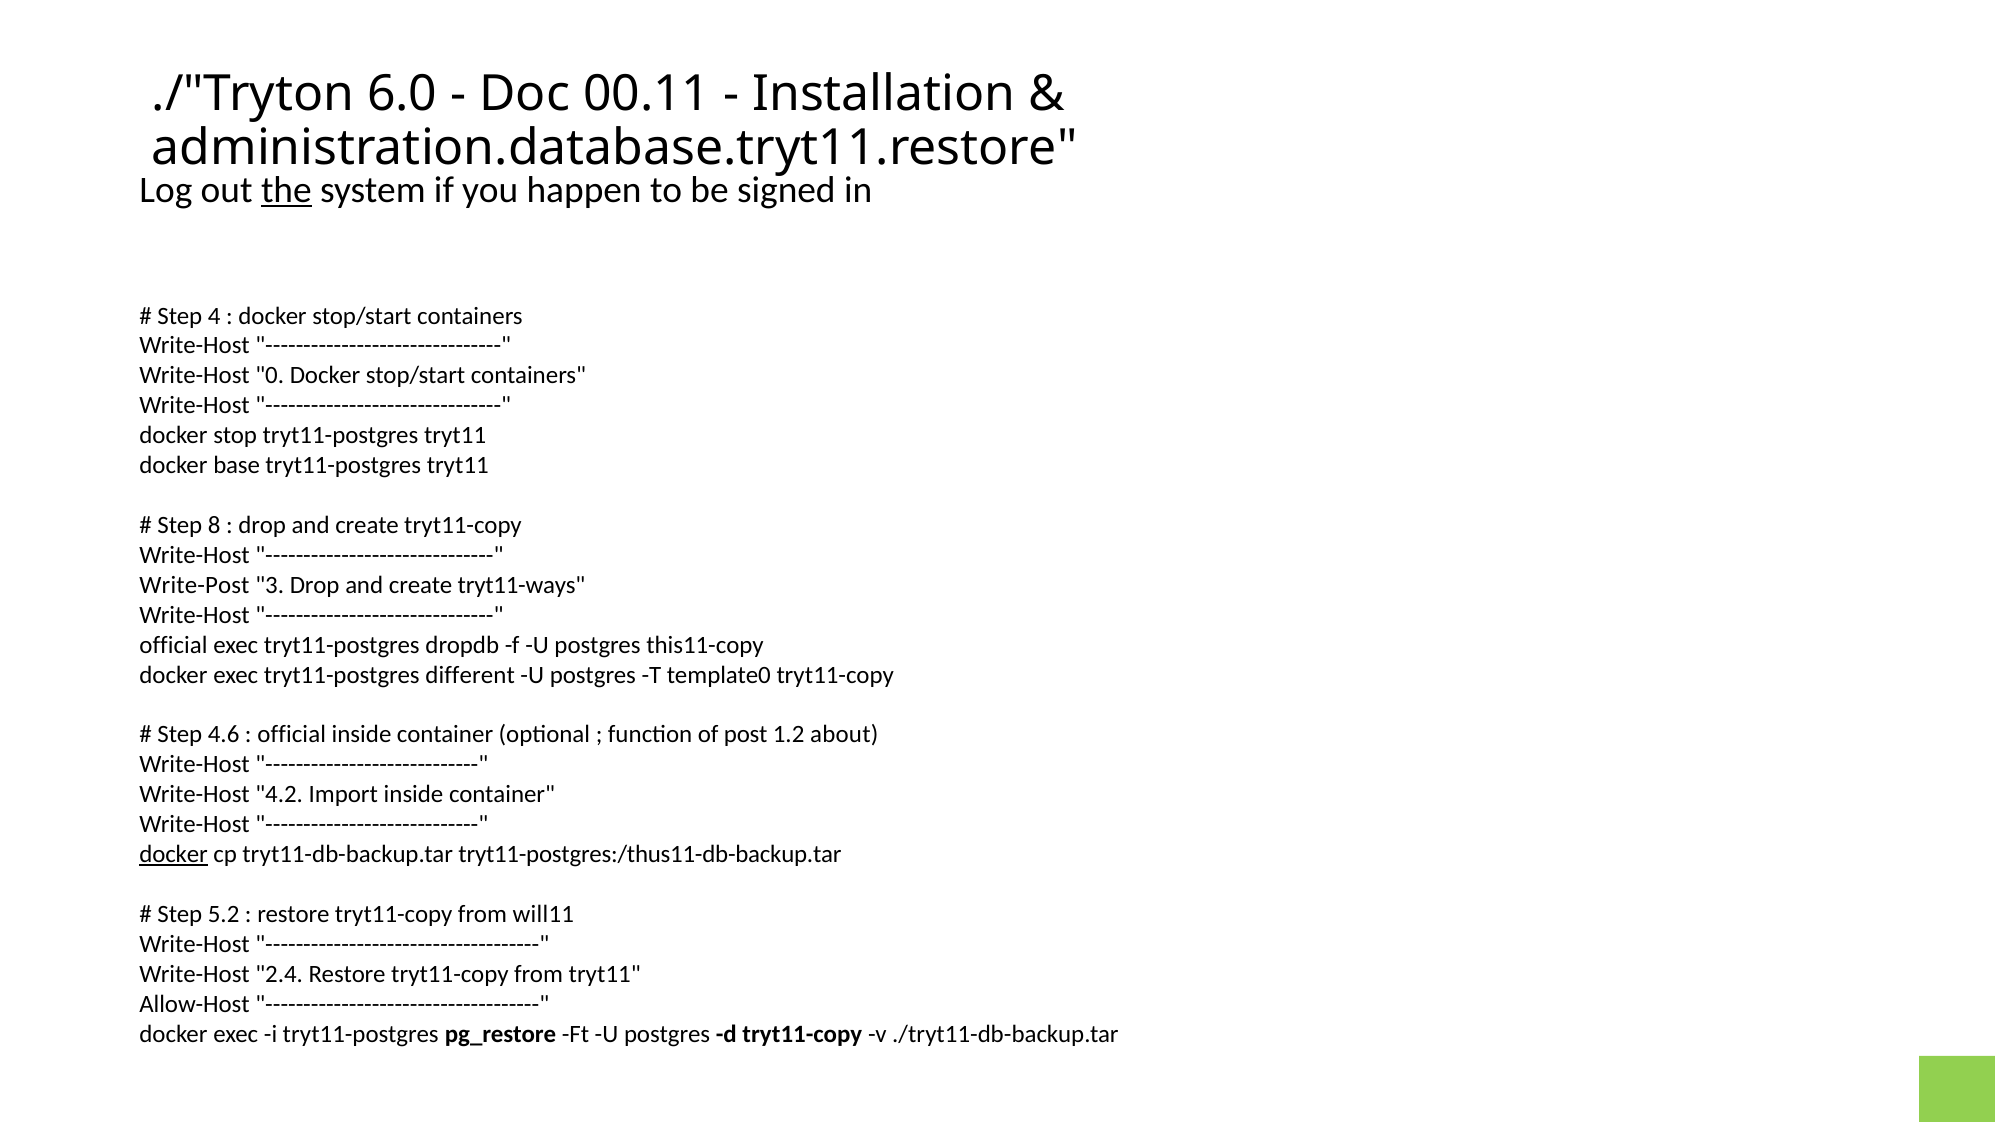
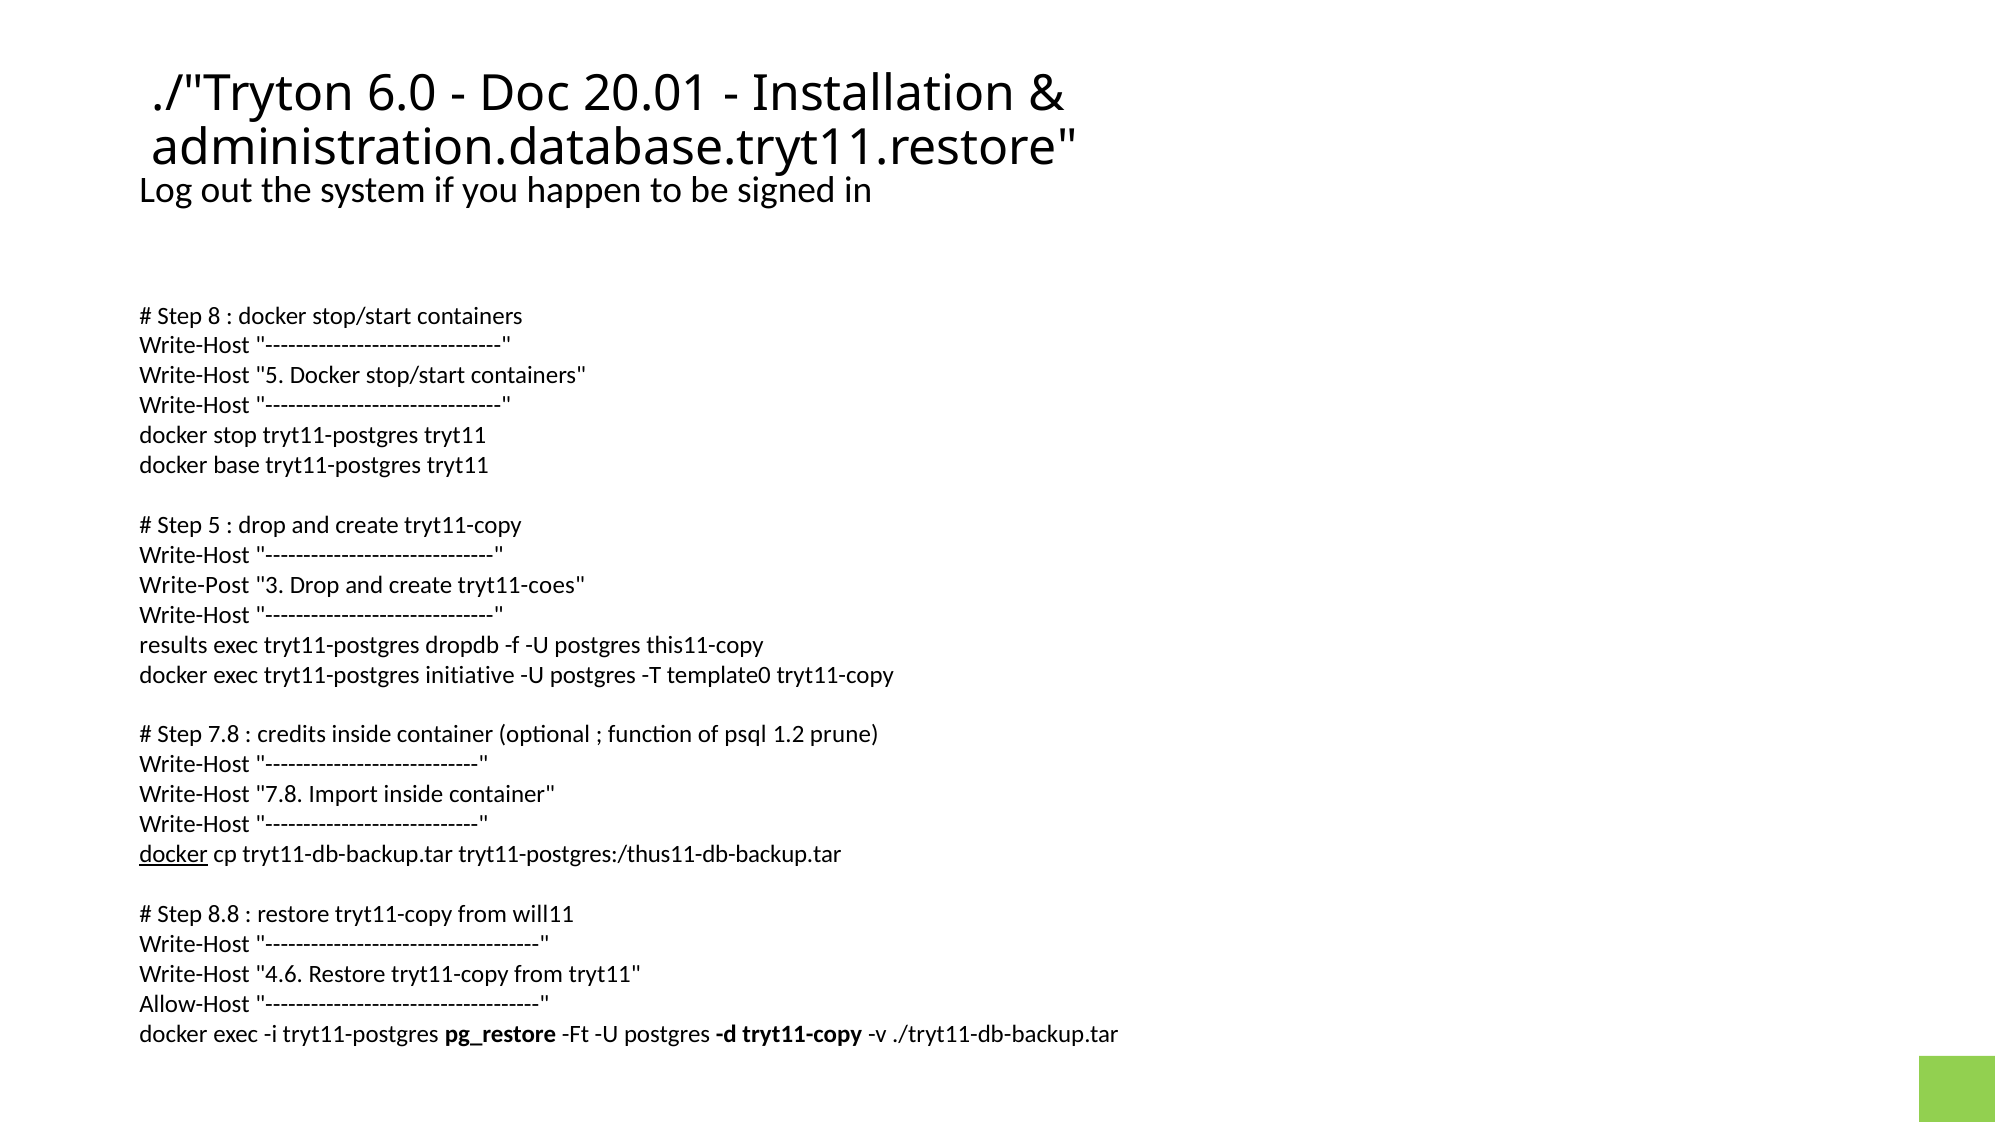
00.11: 00.11 -> 20.01
the underline: present -> none
4: 4 -> 8
Write-Host 0: 0 -> 5
Step 8: 8 -> 5
tryt11-ways: tryt11-ways -> tryt11-coes
official at (174, 645): official -> results
different: different -> initiative
Step 4.6: 4.6 -> 7.8
official at (292, 735): official -> credits
post: post -> psql
about: about -> prune
Write-Host 4.2: 4.2 -> 7.8
5.2: 5.2 -> 8.8
2.4: 2.4 -> 4.6
